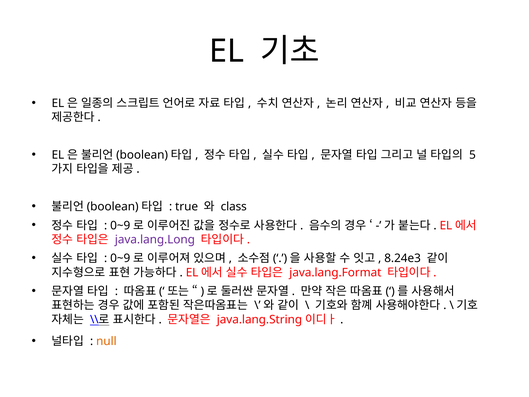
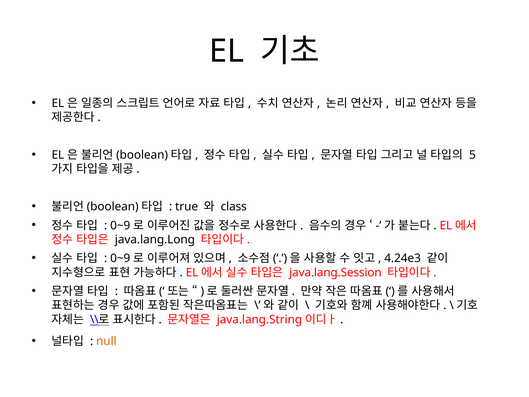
java.lang.Long colour: purple -> black
8.24e3: 8.24e3 -> 4.24e3
java.lang.Format: java.lang.Format -> java.lang.Session
